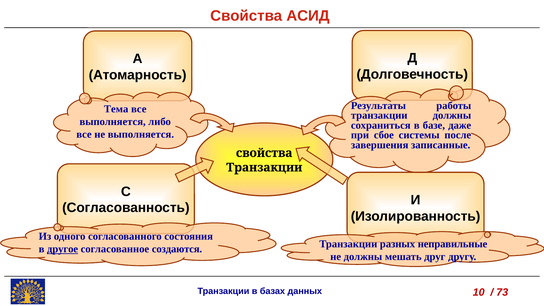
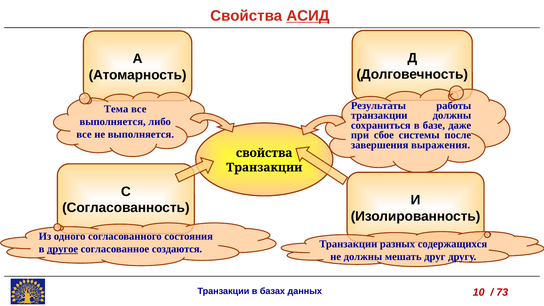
АСИД underline: none -> present
записанные: записанные -> выражения
неправильные: неправильные -> содержащихся
